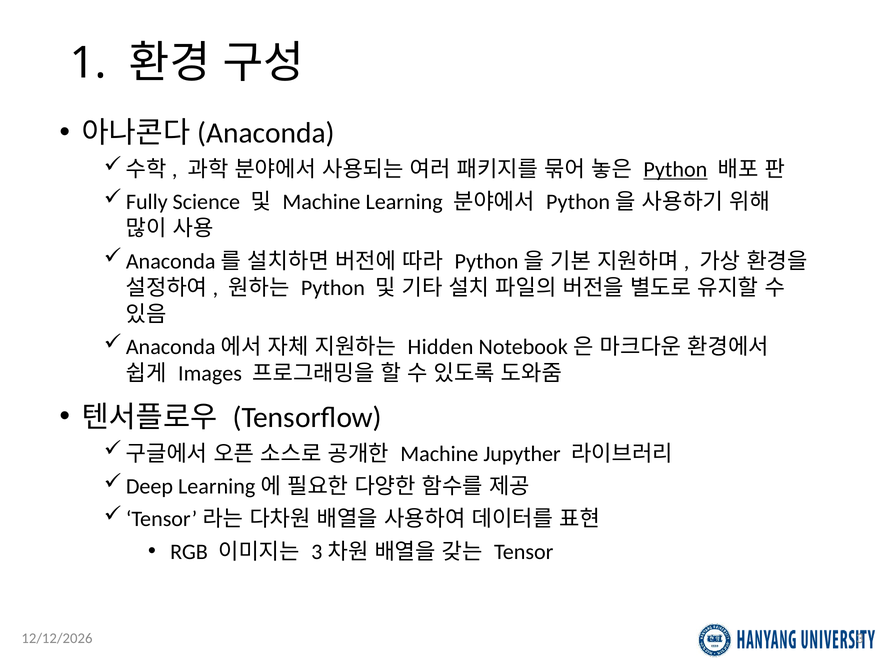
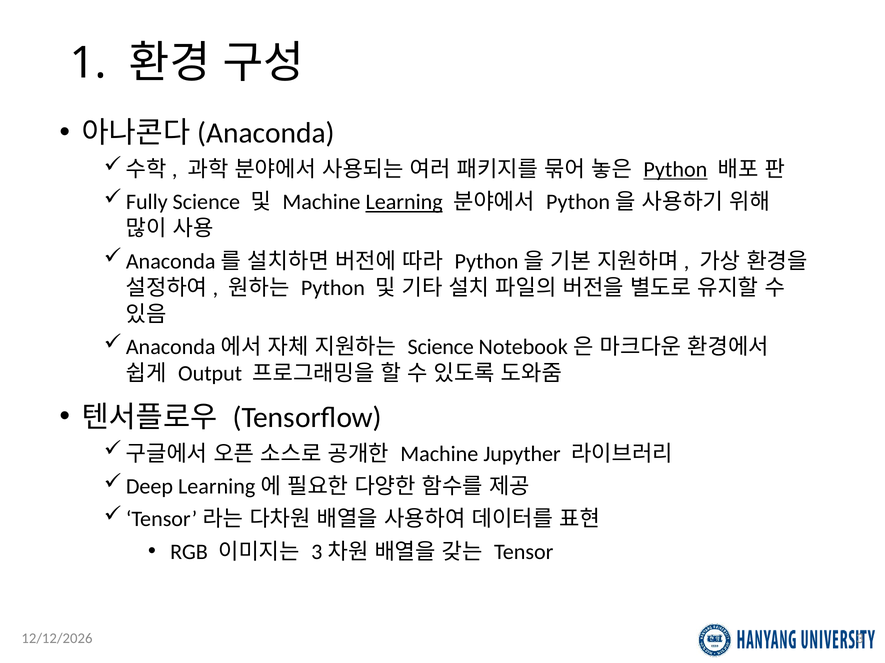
Learning underline: none -> present
Hidden at (441, 347): Hidden -> Science
Images: Images -> Output
